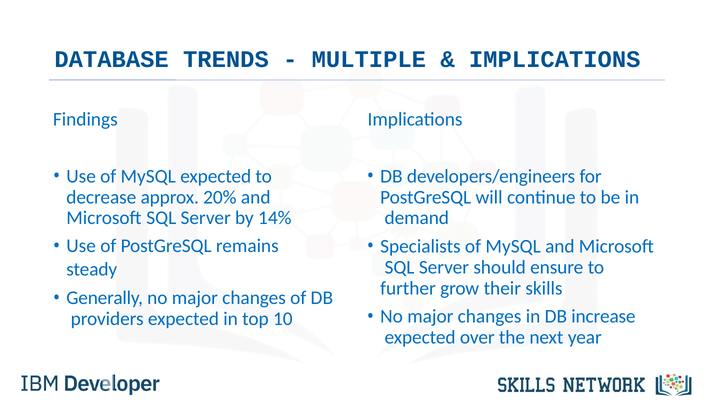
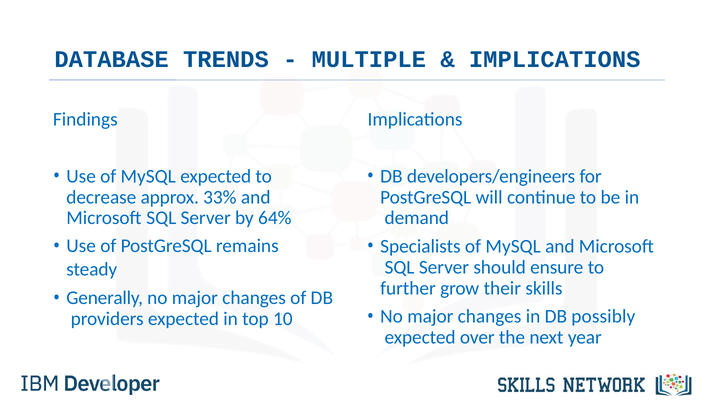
20%: 20% -> 33%
14%: 14% -> 64%
increase: increase -> possibly
